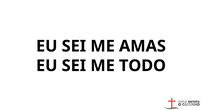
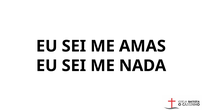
TODO: TODO -> NADA
